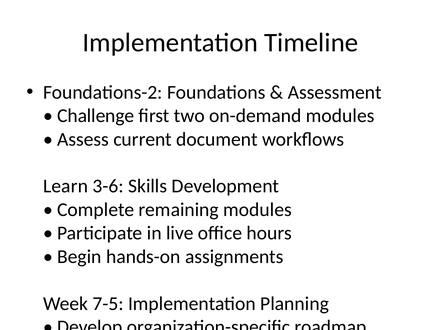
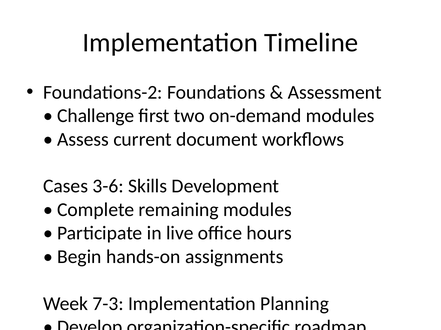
Learn: Learn -> Cases
7-5: 7-5 -> 7-3
